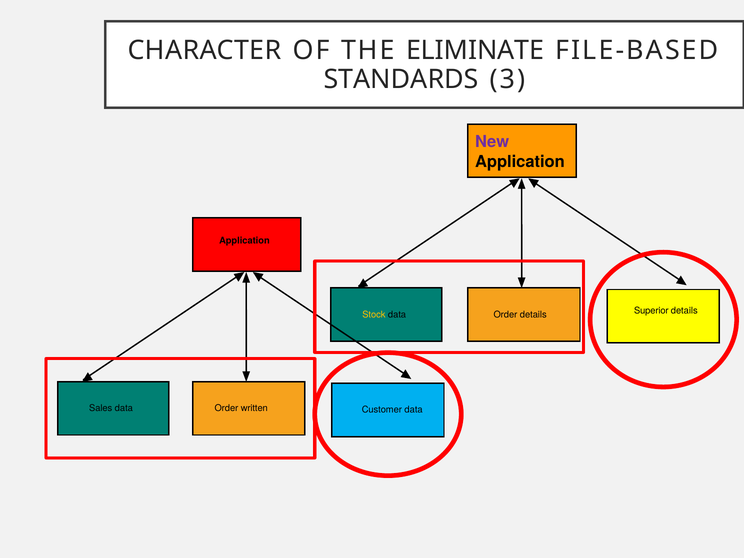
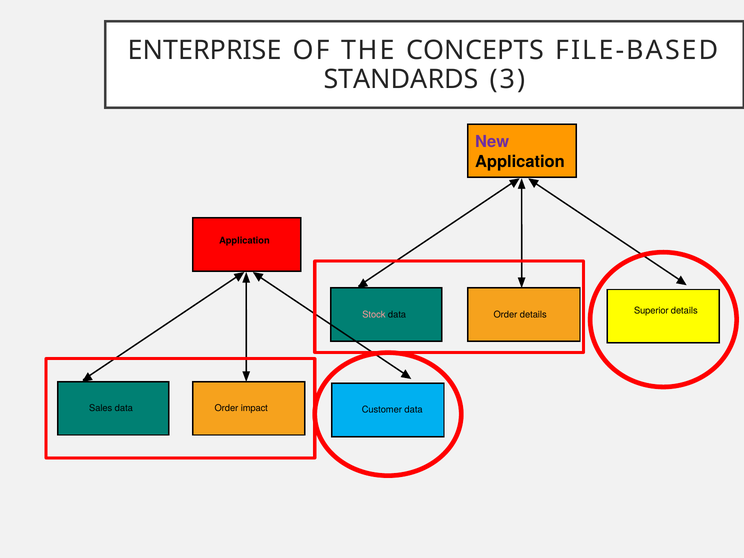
CHARACTER: CHARACTER -> ENTERPRISE
ELIMINATE: ELIMINATE -> CONCEPTS
Stock colour: yellow -> pink
written: written -> impact
